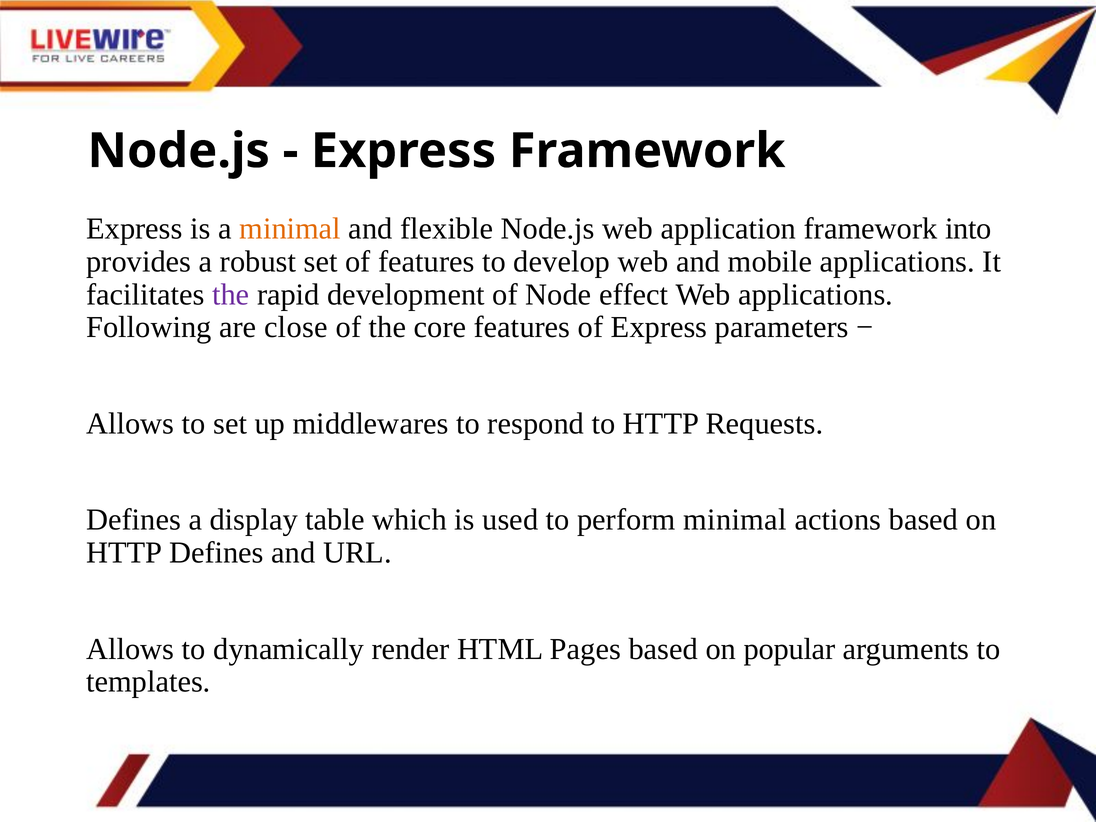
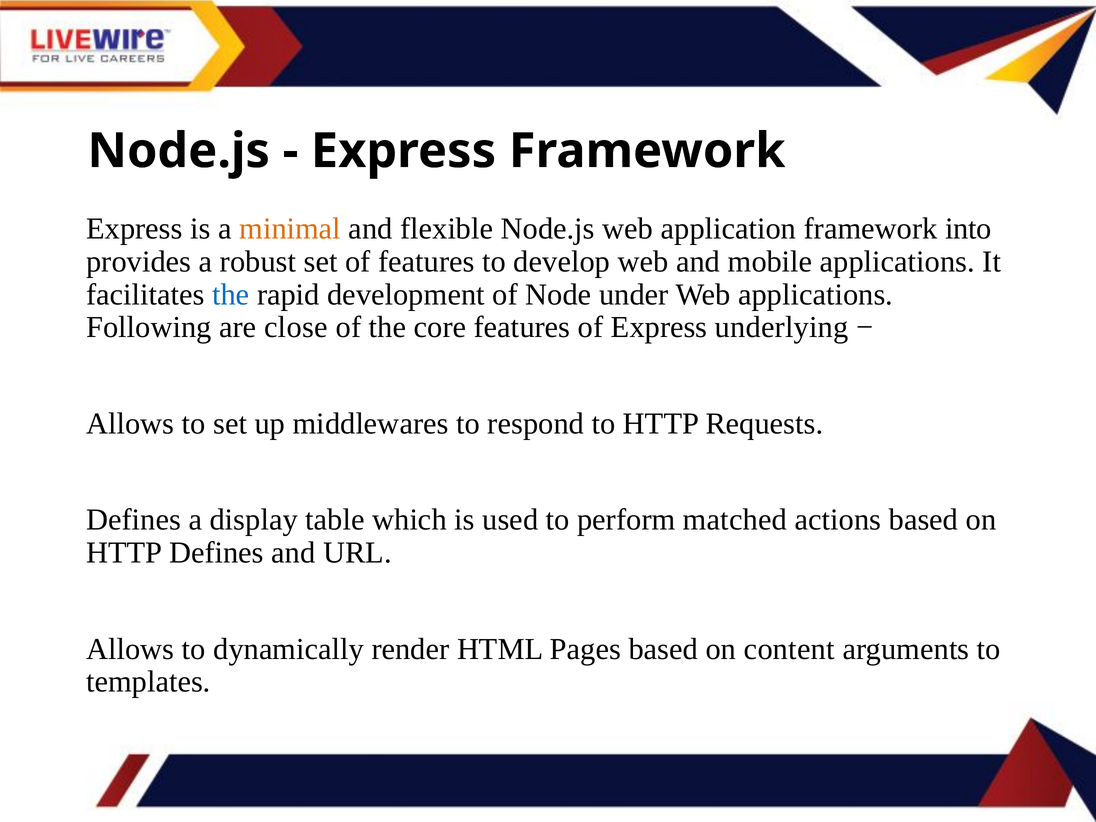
the at (231, 295) colour: purple -> blue
effect: effect -> under
parameters: parameters -> underlying
perform minimal: minimal -> matched
popular: popular -> content
